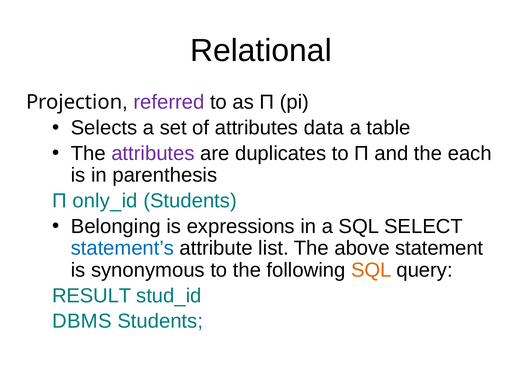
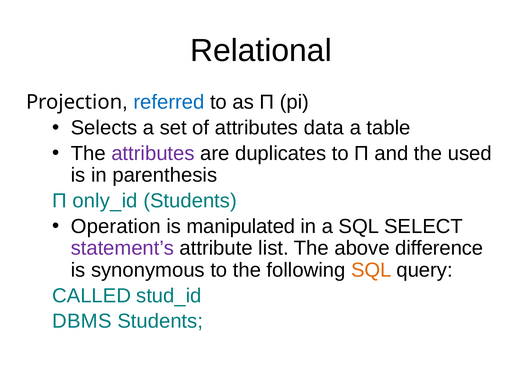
referred colour: purple -> blue
each: each -> used
Belonging: Belonging -> Operation
expressions: expressions -> manipulated
statement’s colour: blue -> purple
statement: statement -> difference
RESULT: RESULT -> CALLED
